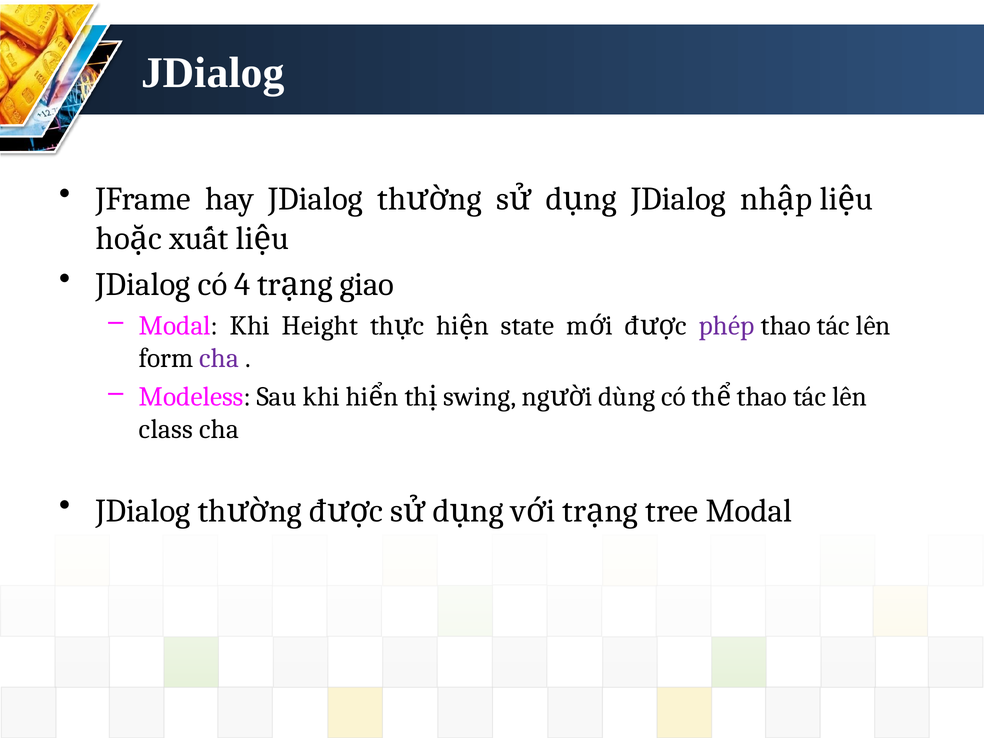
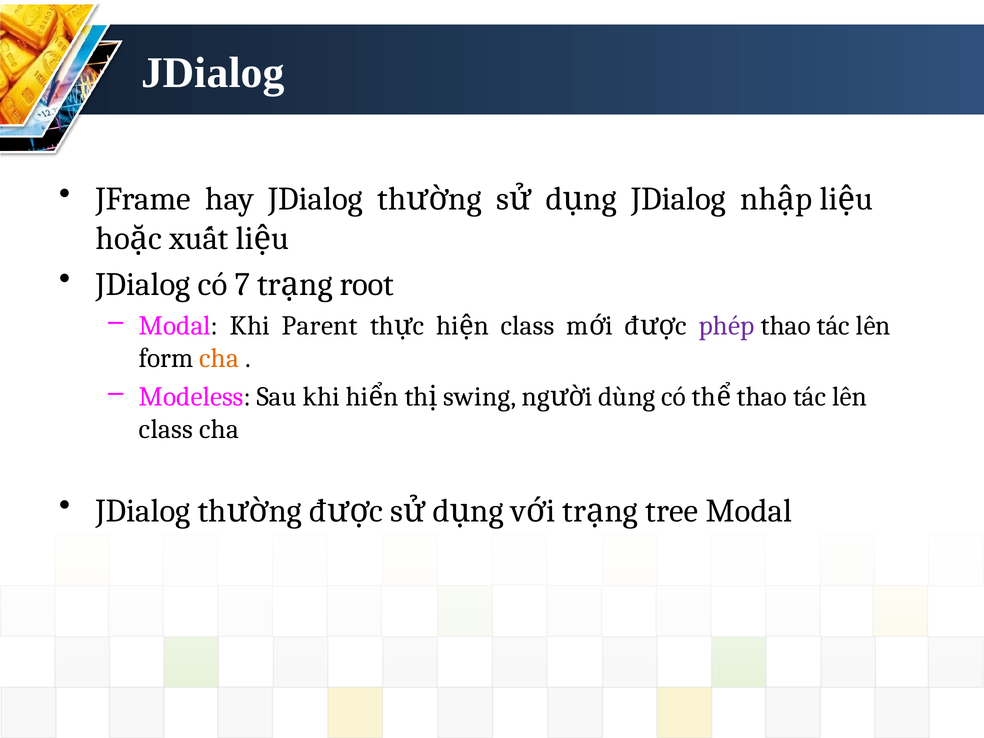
4: 4 -> 7
giao: giao -> root
Height: Height -> Parent
state at (528, 326): state -> class
cha at (219, 358) colour: purple -> orange
